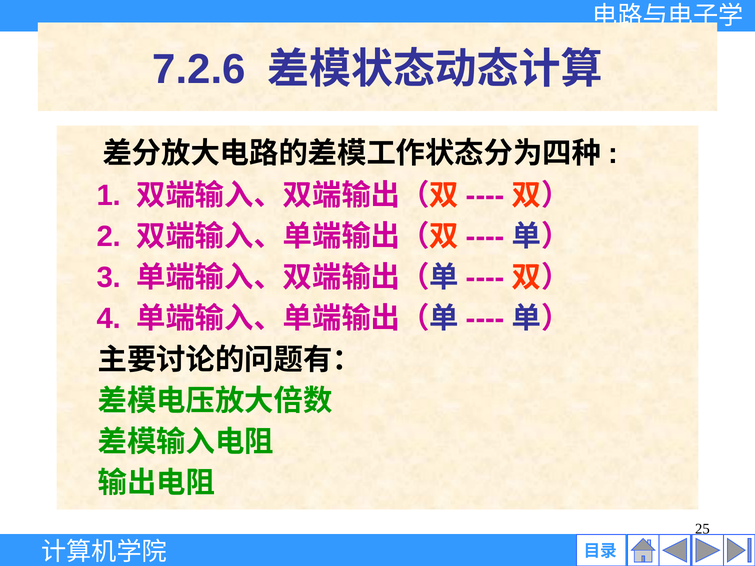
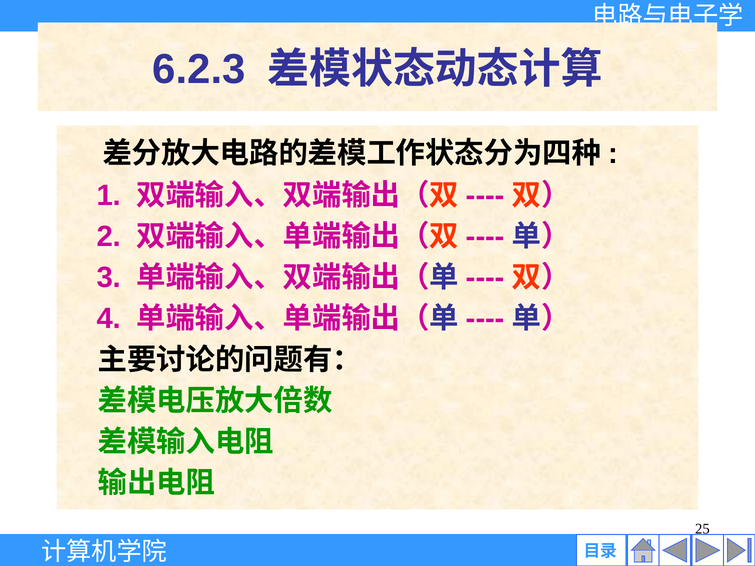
7.2.6: 7.2.6 -> 6.2.3
